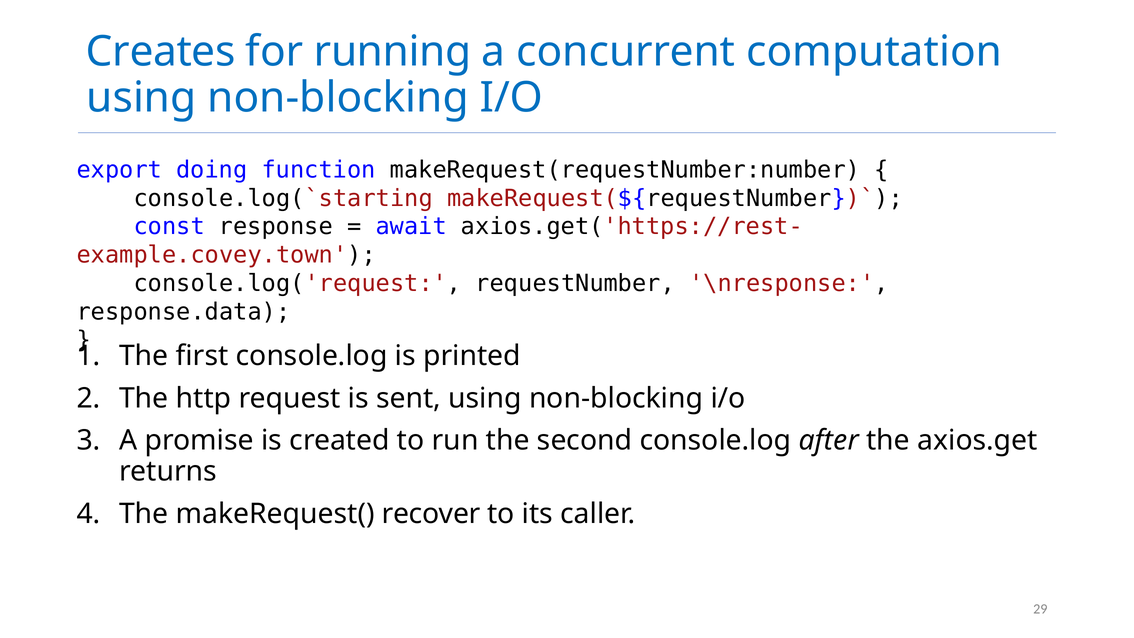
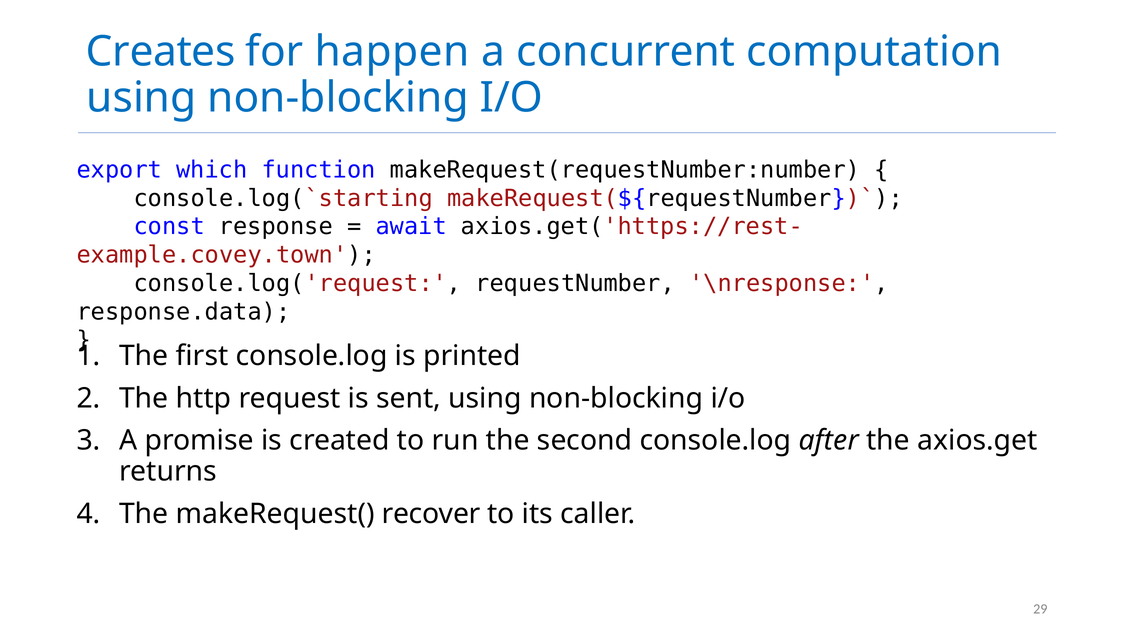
running: running -> happen
doing: doing -> which
